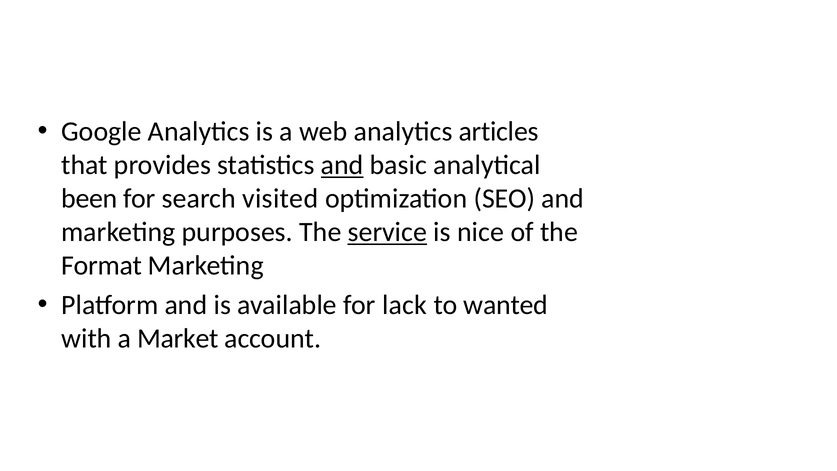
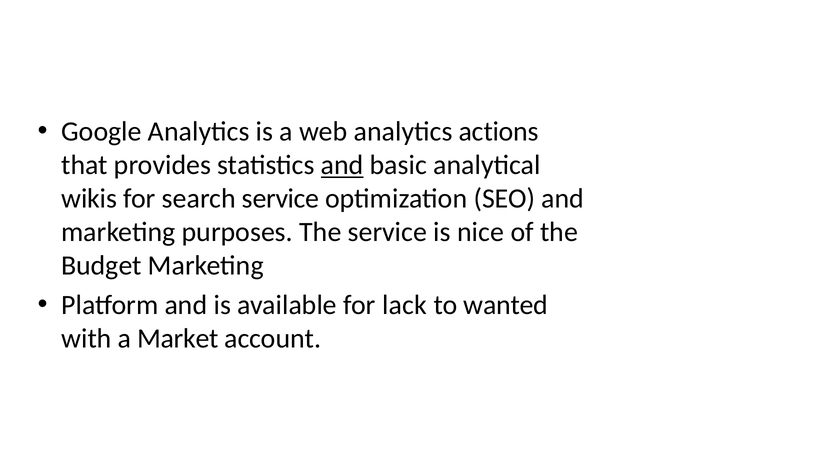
articles: articles -> actions
been: been -> wikis
search visited: visited -> service
service at (387, 232) underline: present -> none
Format: Format -> Budget
